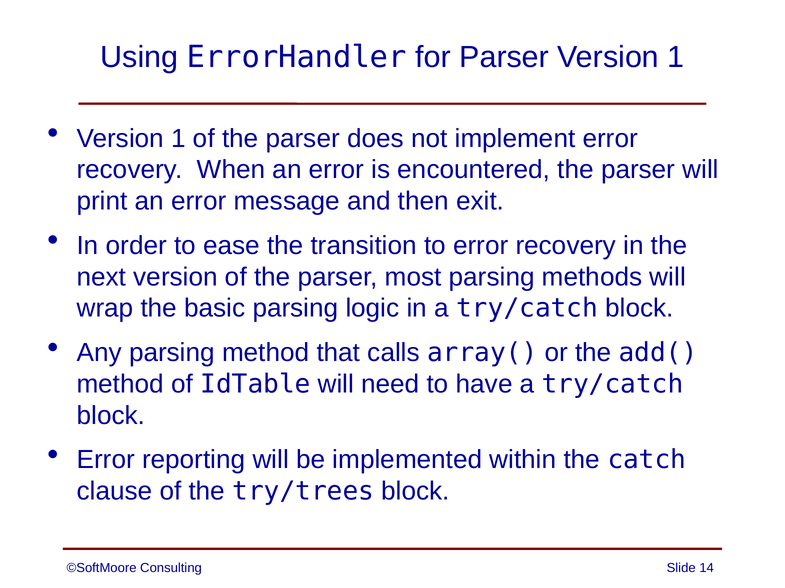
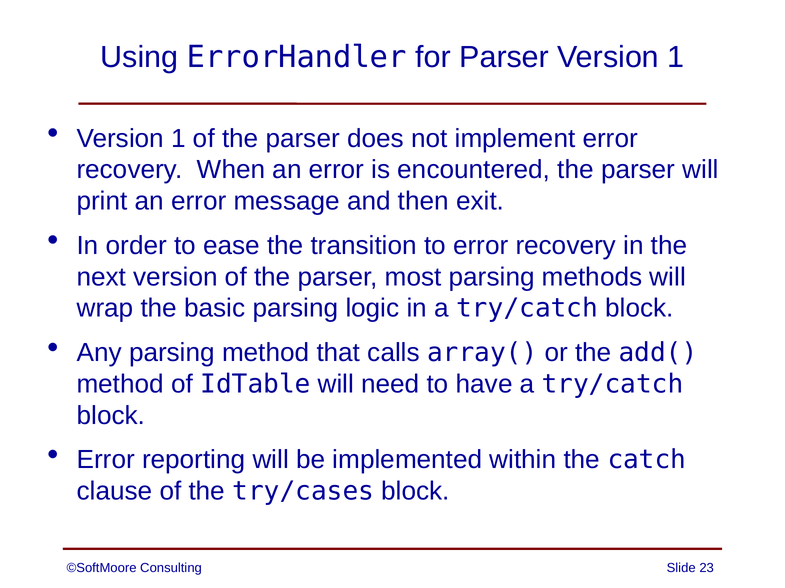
try/trees: try/trees -> try/cases
14: 14 -> 23
